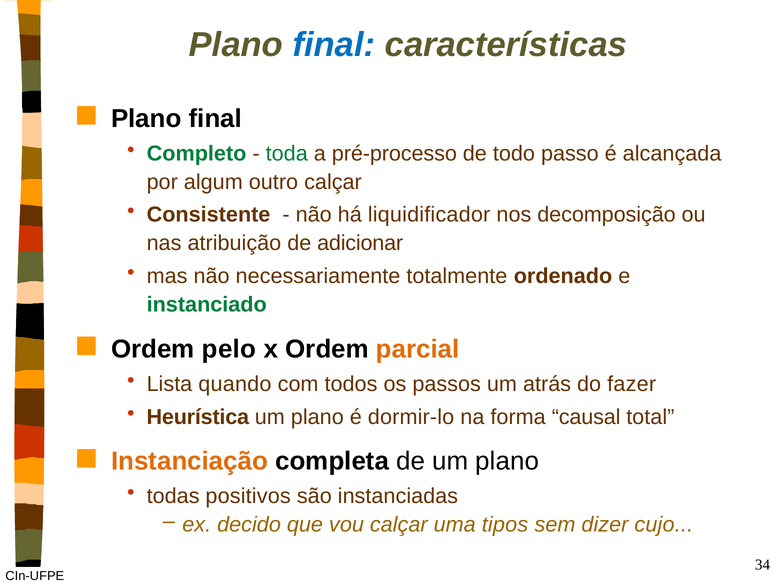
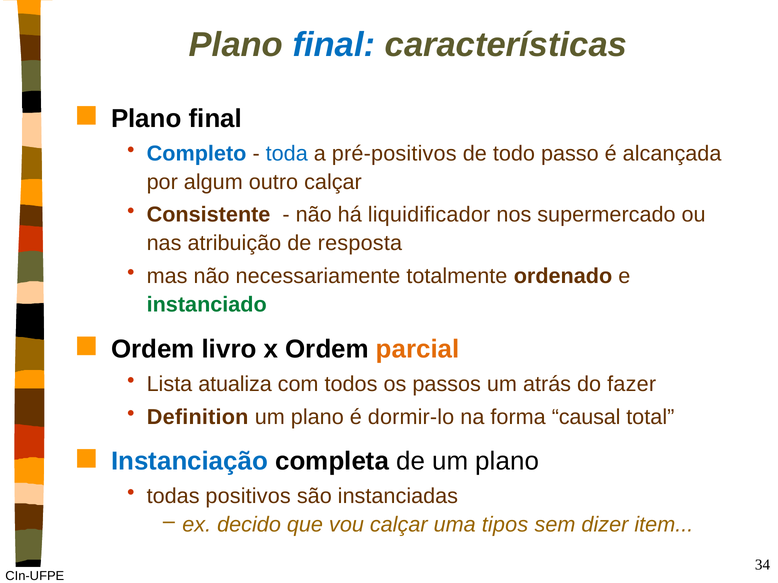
Completo colour: green -> blue
toda colour: green -> blue
pré-processo: pré-processo -> pré-positivos
decomposição: decomposição -> supermercado
adicionar: adicionar -> resposta
pelo: pelo -> livro
quando: quando -> atualiza
Heurística: Heurística -> Definition
Instanciação colour: orange -> blue
cujo: cujo -> item
